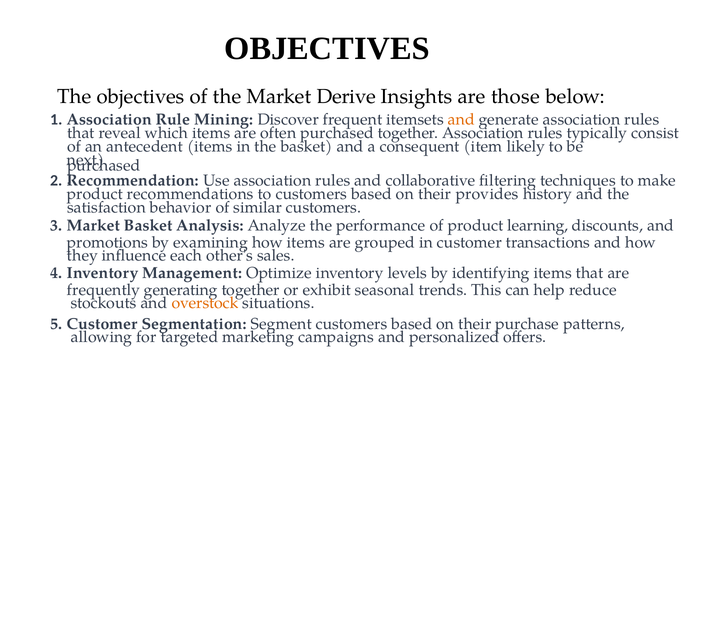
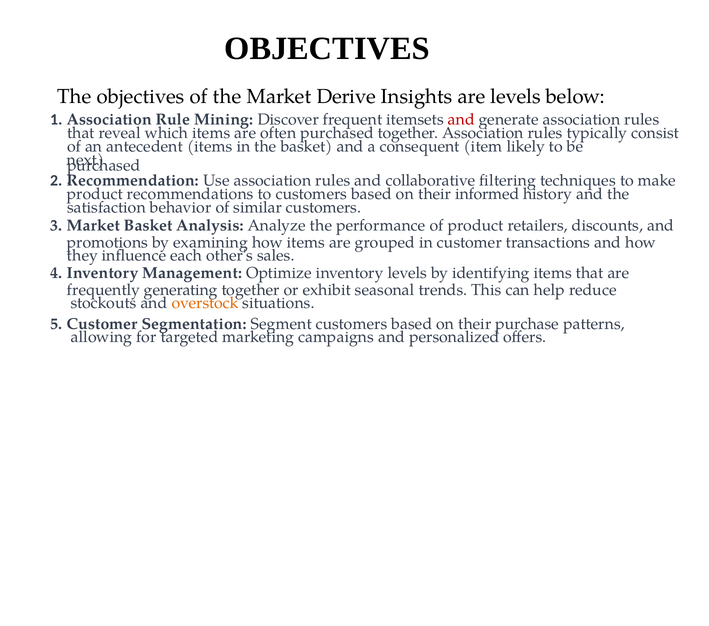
are those: those -> levels
and at (461, 120) colour: orange -> red
provides: provides -> informed
learning: learning -> retailers
